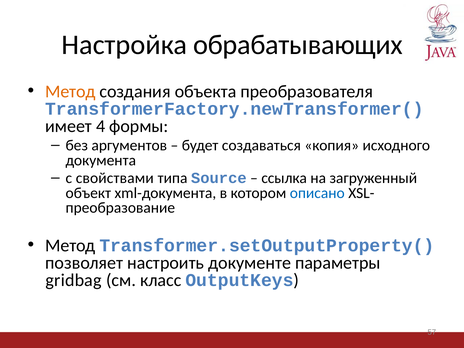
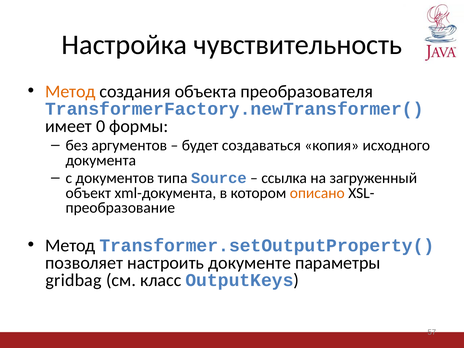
обрабатывающих: обрабатывающих -> чувствительность
4: 4 -> 0
свойствами: свойствами -> документов
описано colour: blue -> orange
